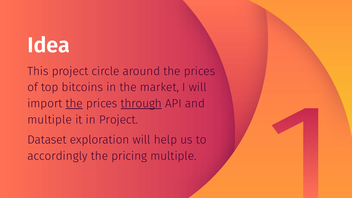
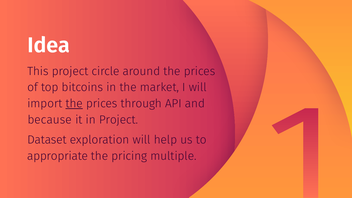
through underline: present -> none
multiple at (50, 120): multiple -> because
accordingly: accordingly -> appropriate
